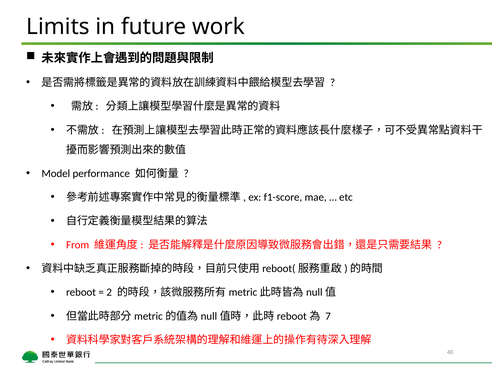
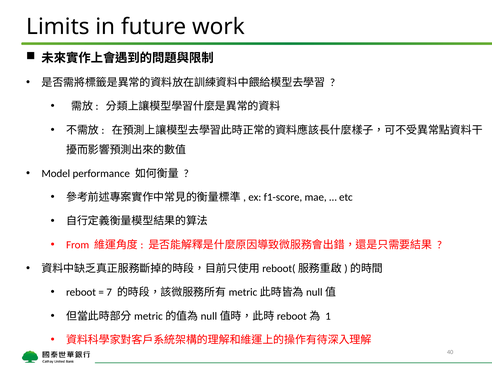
2: 2 -> 7
7: 7 -> 1
